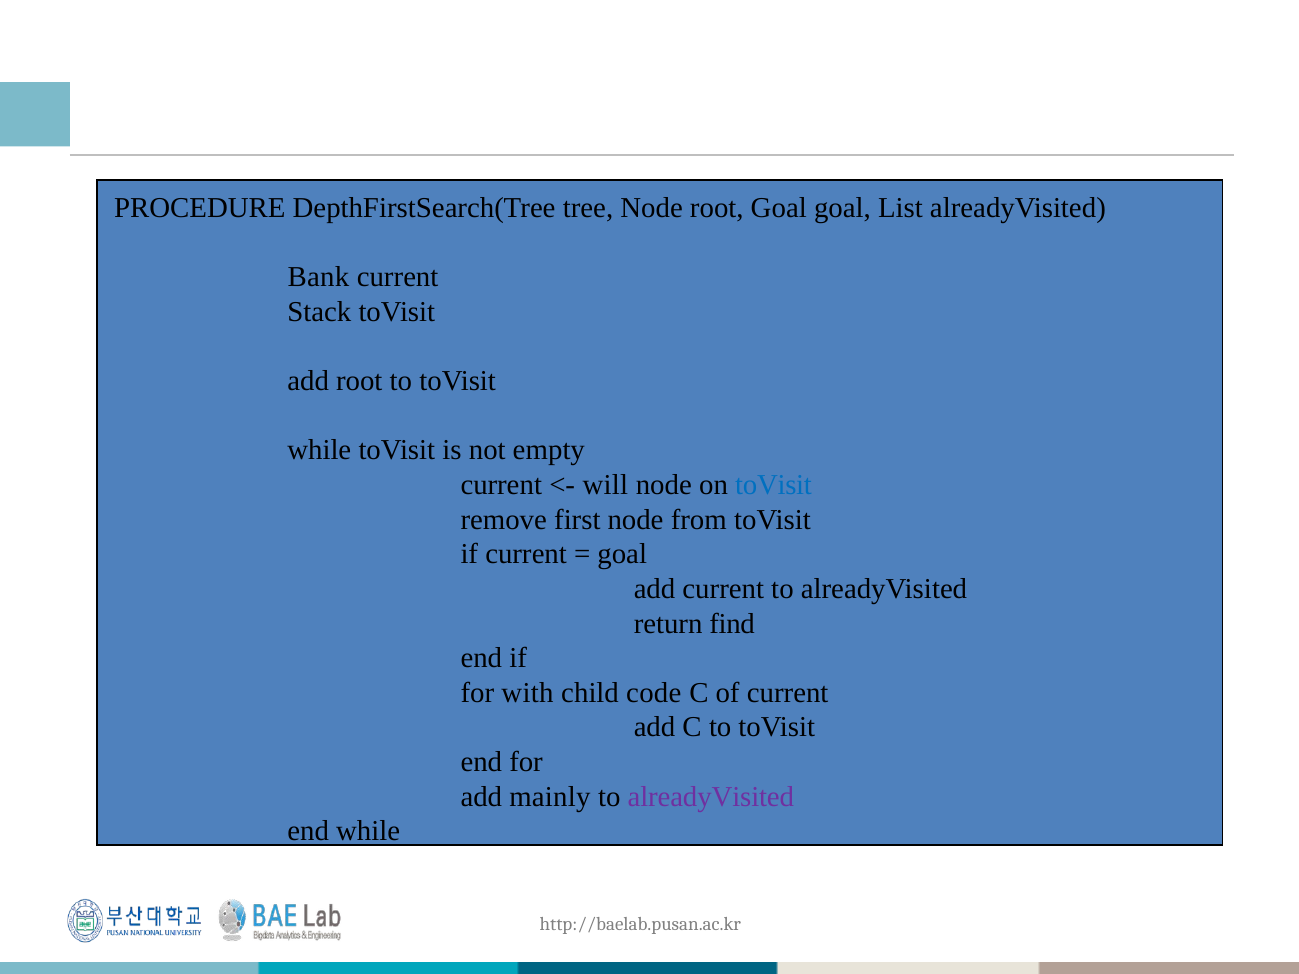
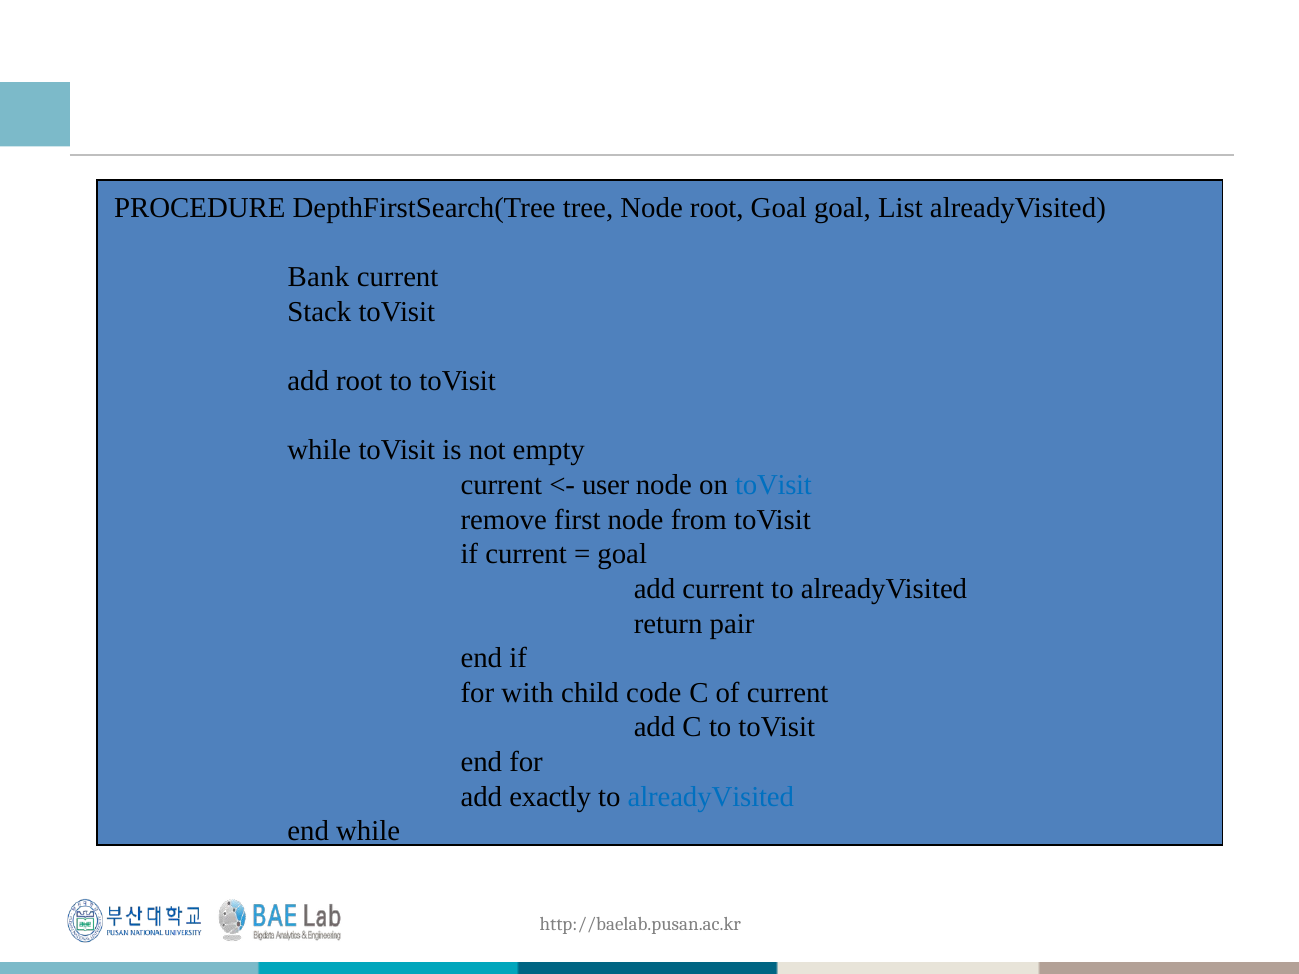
will: will -> user
find: find -> pair
mainly: mainly -> exactly
alreadyVisited at (711, 797) colour: purple -> blue
